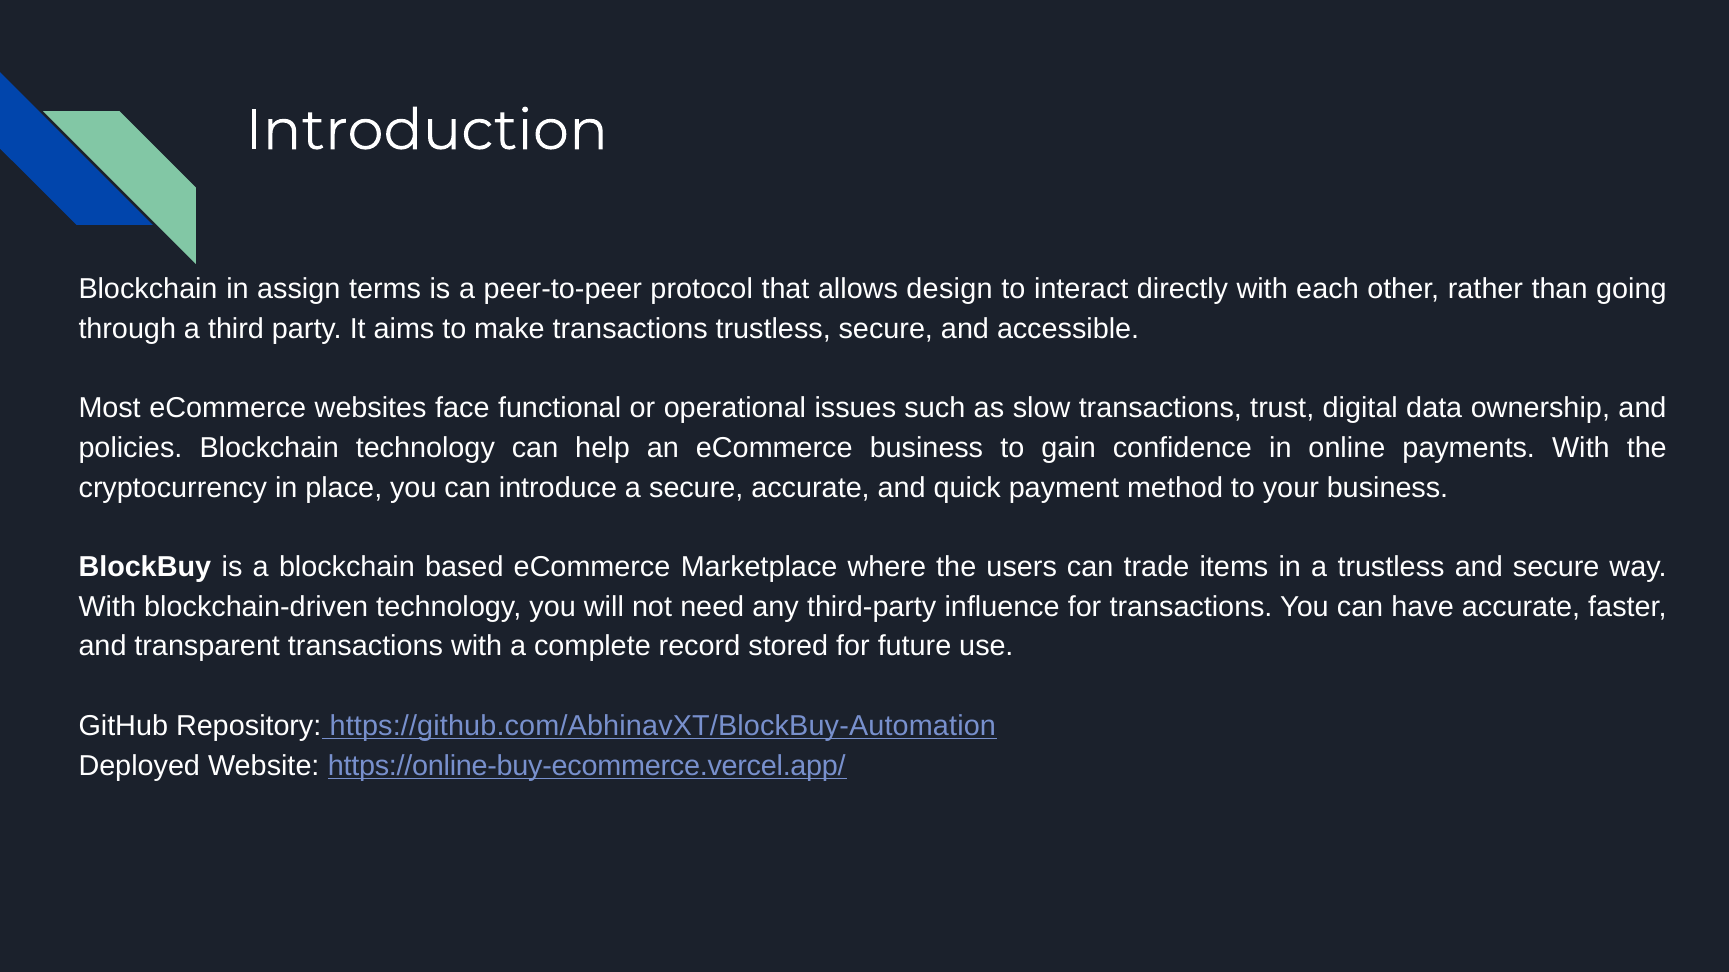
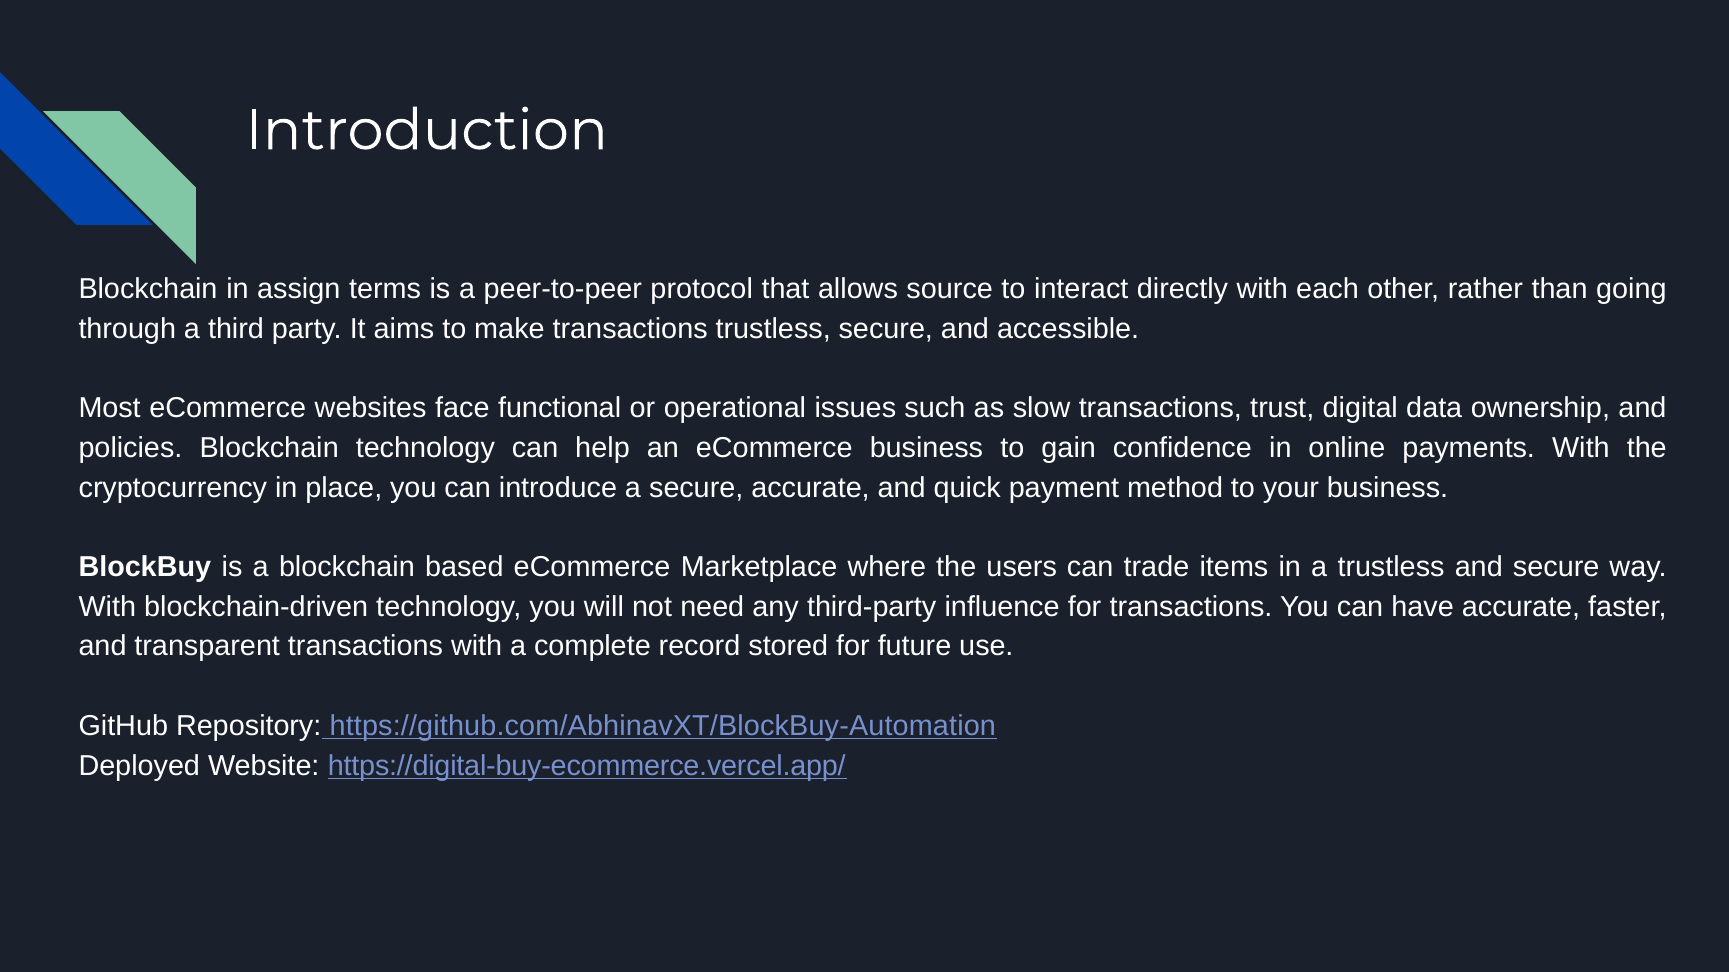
design: design -> source
https://online-buy-ecommerce.vercel.app/: https://online-buy-ecommerce.vercel.app/ -> https://digital-buy-ecommerce.vercel.app/
